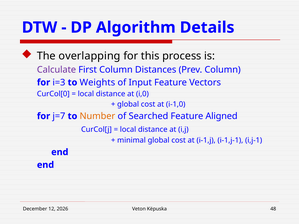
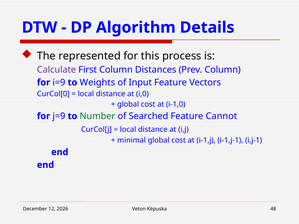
overlapping: overlapping -> represented
i=3: i=3 -> i=9
j=7: j=7 -> j=9
Number colour: orange -> green
Aligned: Aligned -> Cannot
